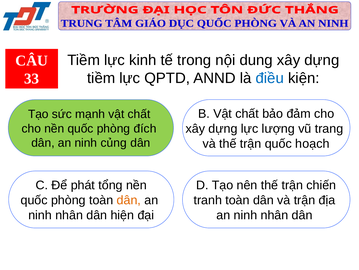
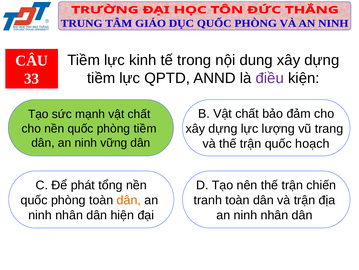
điều colour: blue -> purple
phòng đích: đích -> tiềm
củng: củng -> vững
